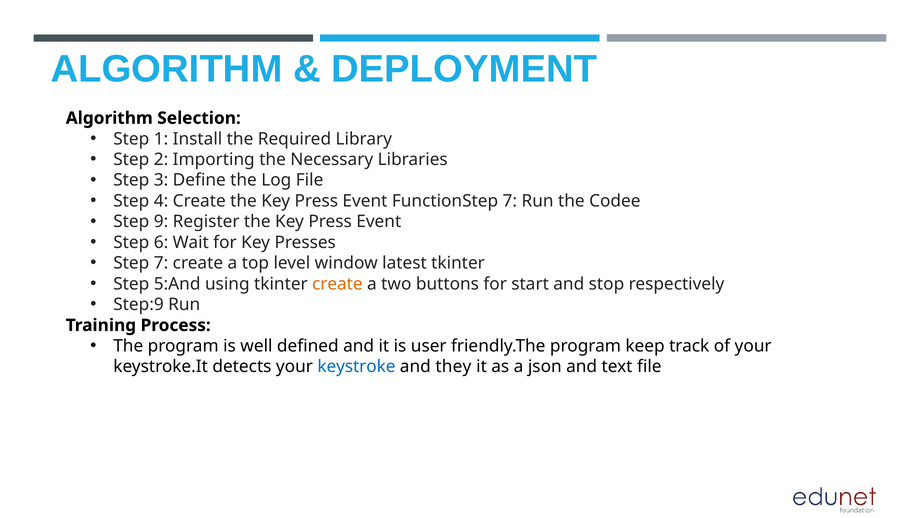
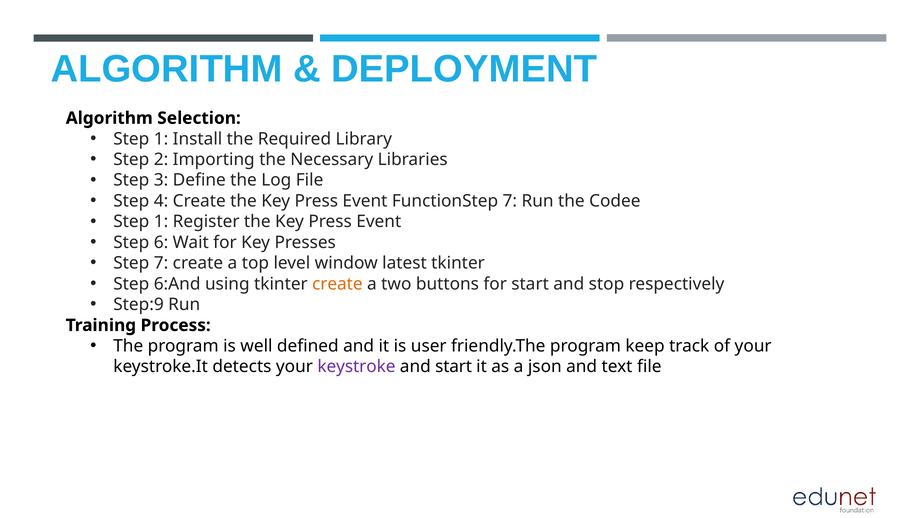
9 at (161, 222): 9 -> 1
5:And: 5:And -> 6:And
keystroke colour: blue -> purple
and they: they -> start
